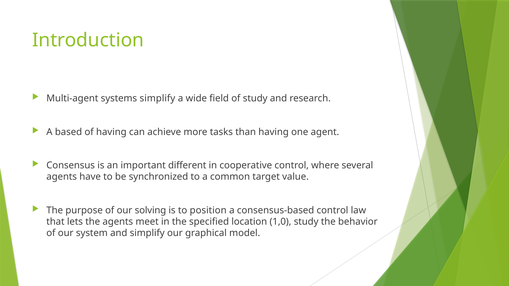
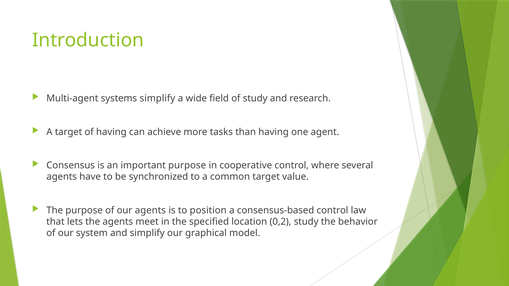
A based: based -> target
important different: different -> purpose
our solving: solving -> agents
1,0: 1,0 -> 0,2
